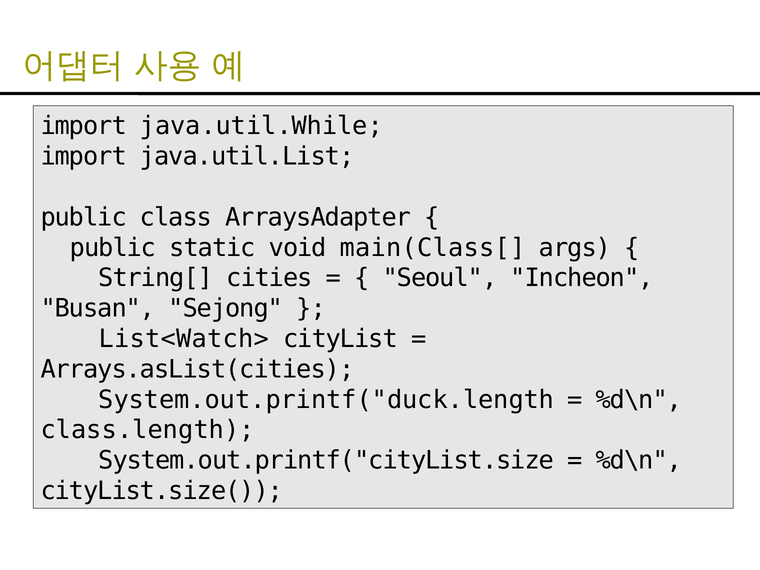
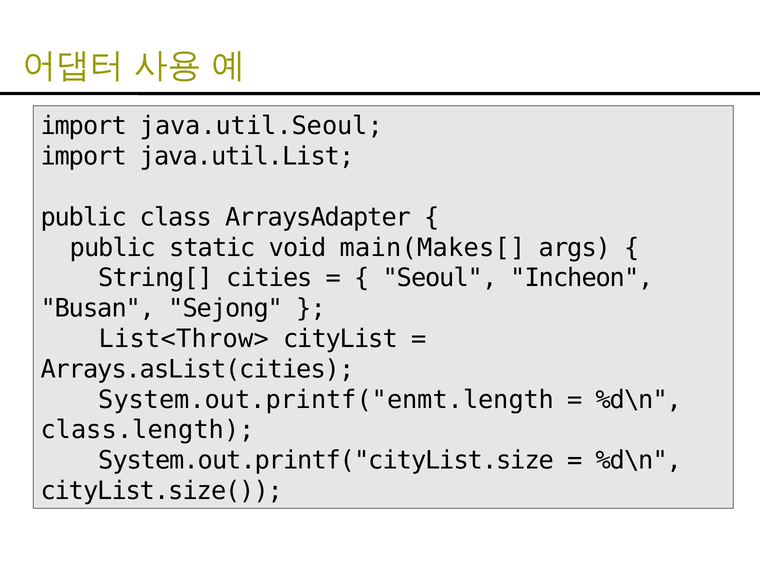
java.util.While: java.util.While -> java.util.Seoul
main(Class[: main(Class[ -> main(Makes[
List<Watch>: List<Watch> -> List<Throw>
System.out.printf("duck.length: System.out.printf("duck.length -> System.out.printf("enmt.length
